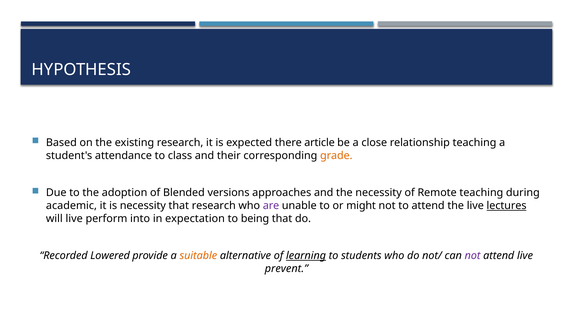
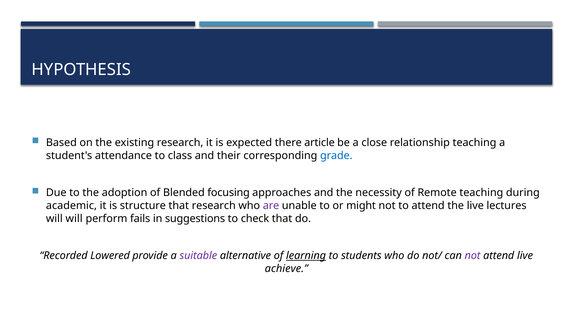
grade colour: orange -> blue
versions: versions -> focusing
is necessity: necessity -> structure
lectures underline: present -> none
will live: live -> will
into: into -> fails
expectation: expectation -> suggestions
being: being -> check
suitable colour: orange -> purple
prevent: prevent -> achieve
